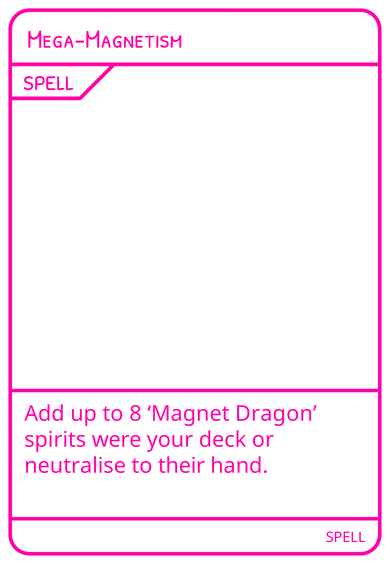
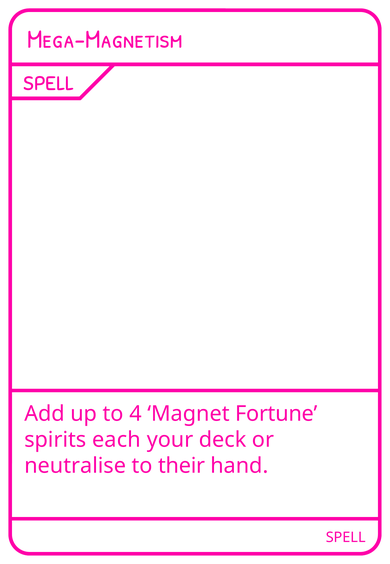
8: 8 -> 4
Dragon: Dragon -> Fortune
were: were -> each
